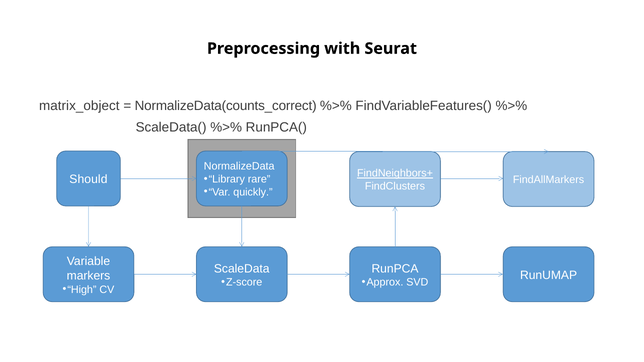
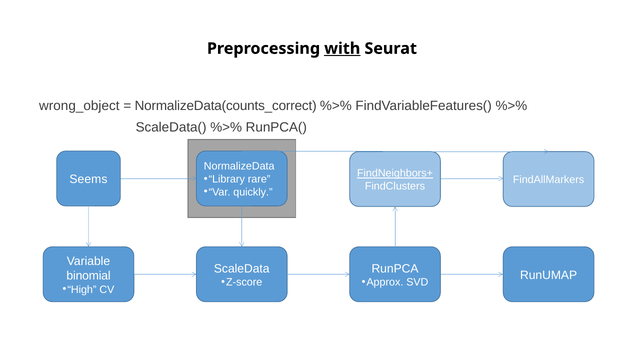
with underline: none -> present
matrix_object: matrix_object -> wrong_object
Should: Should -> Seems
markers: markers -> binomial
